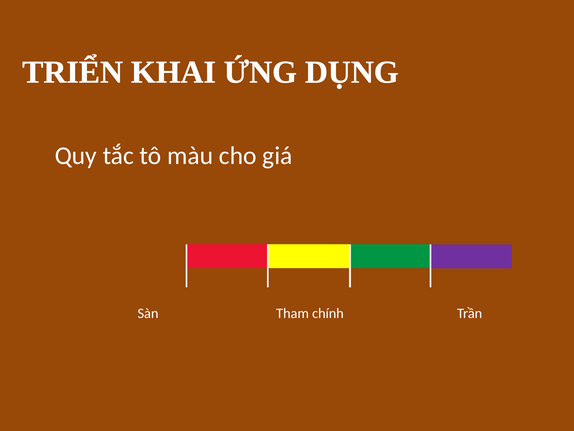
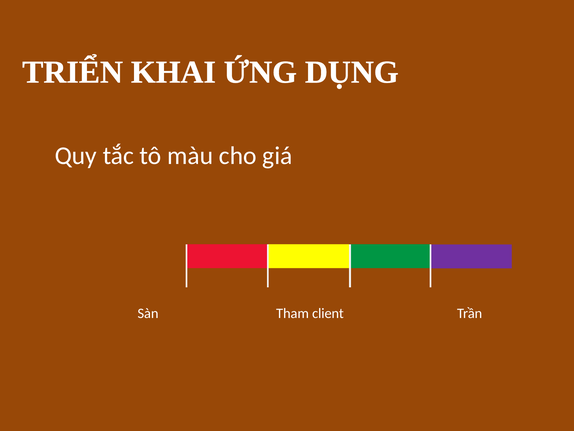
chính: chính -> client
